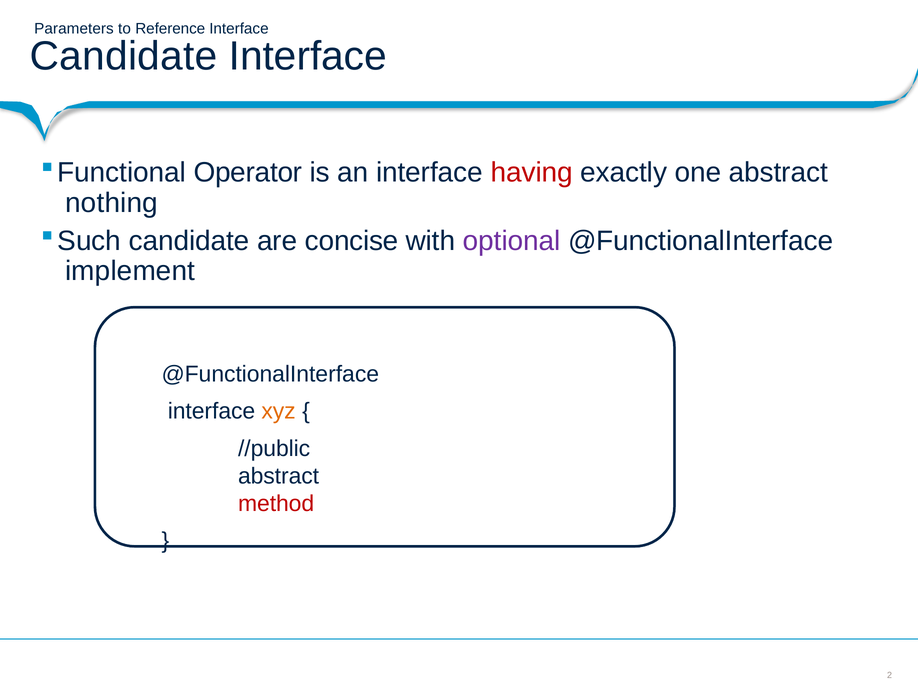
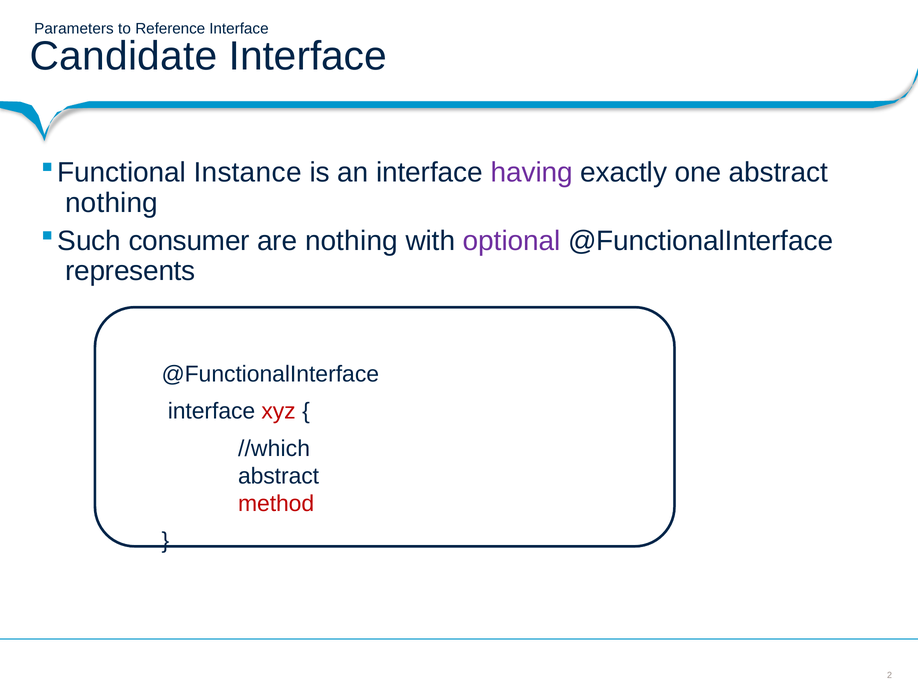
Operator: Operator -> Instance
having colour: red -> purple
candidate at (189, 241): candidate -> consumer
are concise: concise -> nothing
implement: implement -> represents
xyz colour: orange -> red
//public: //public -> //which
